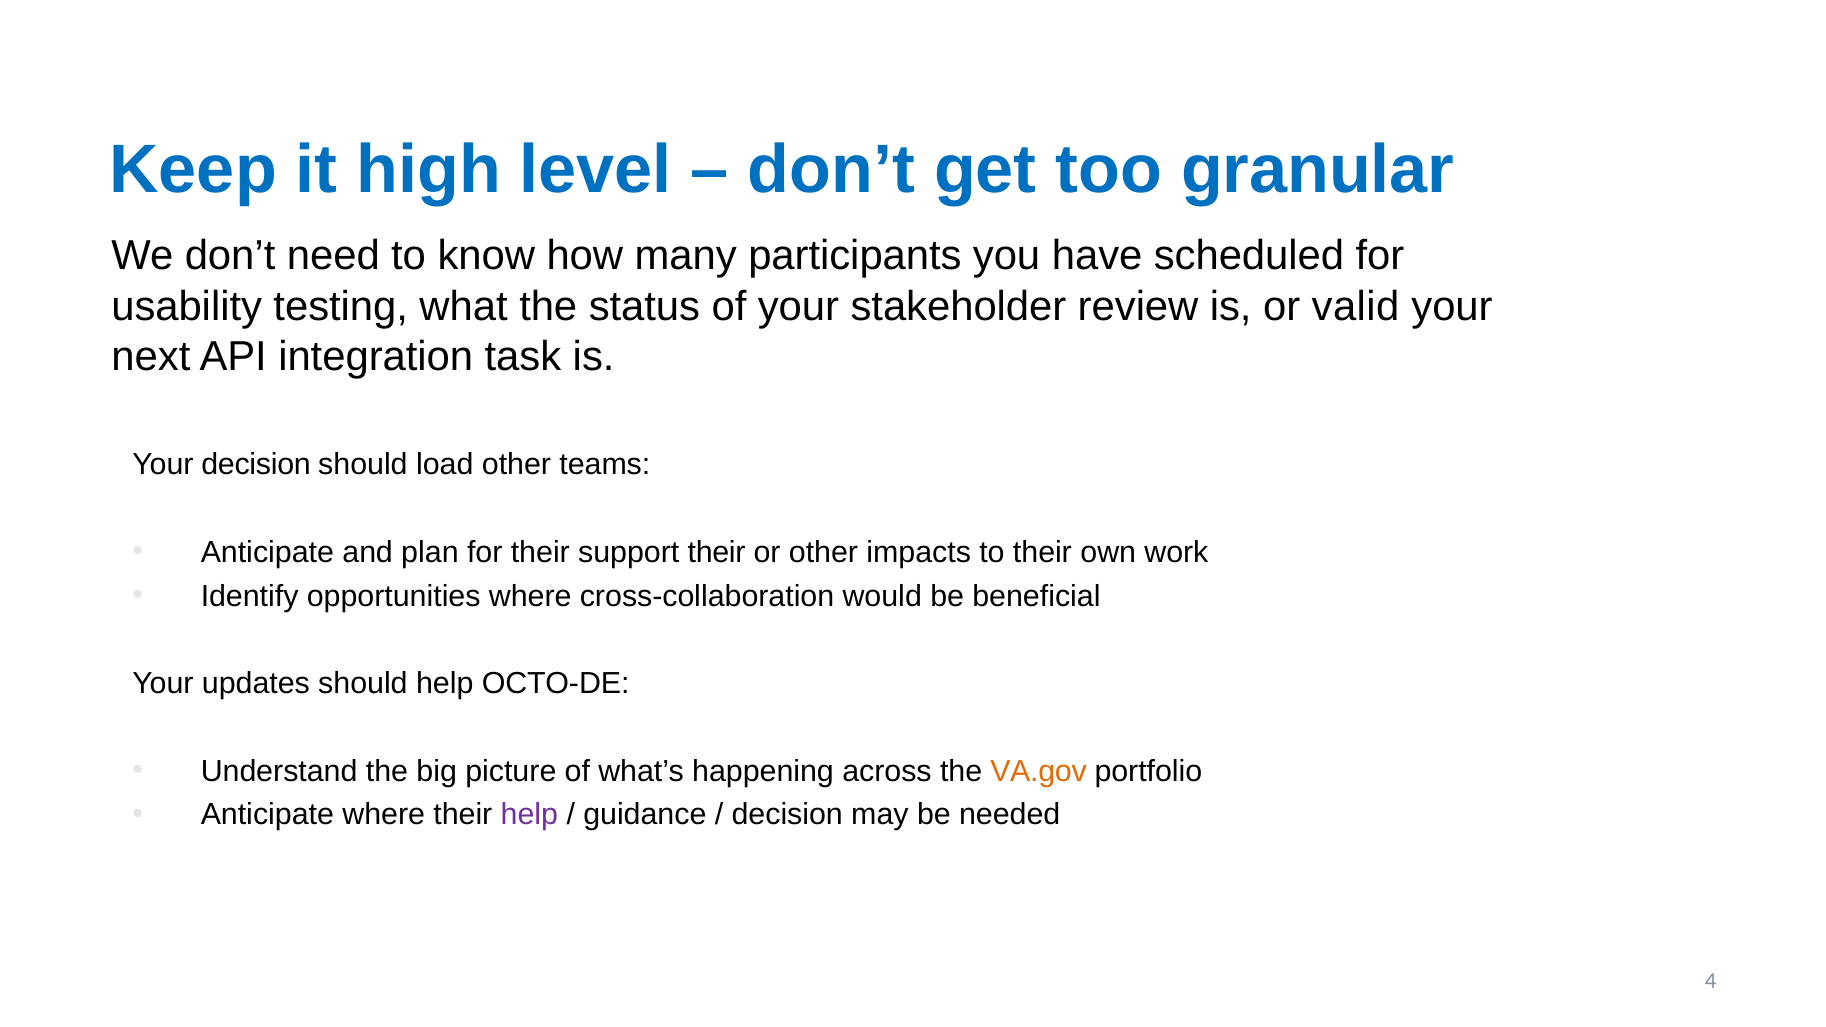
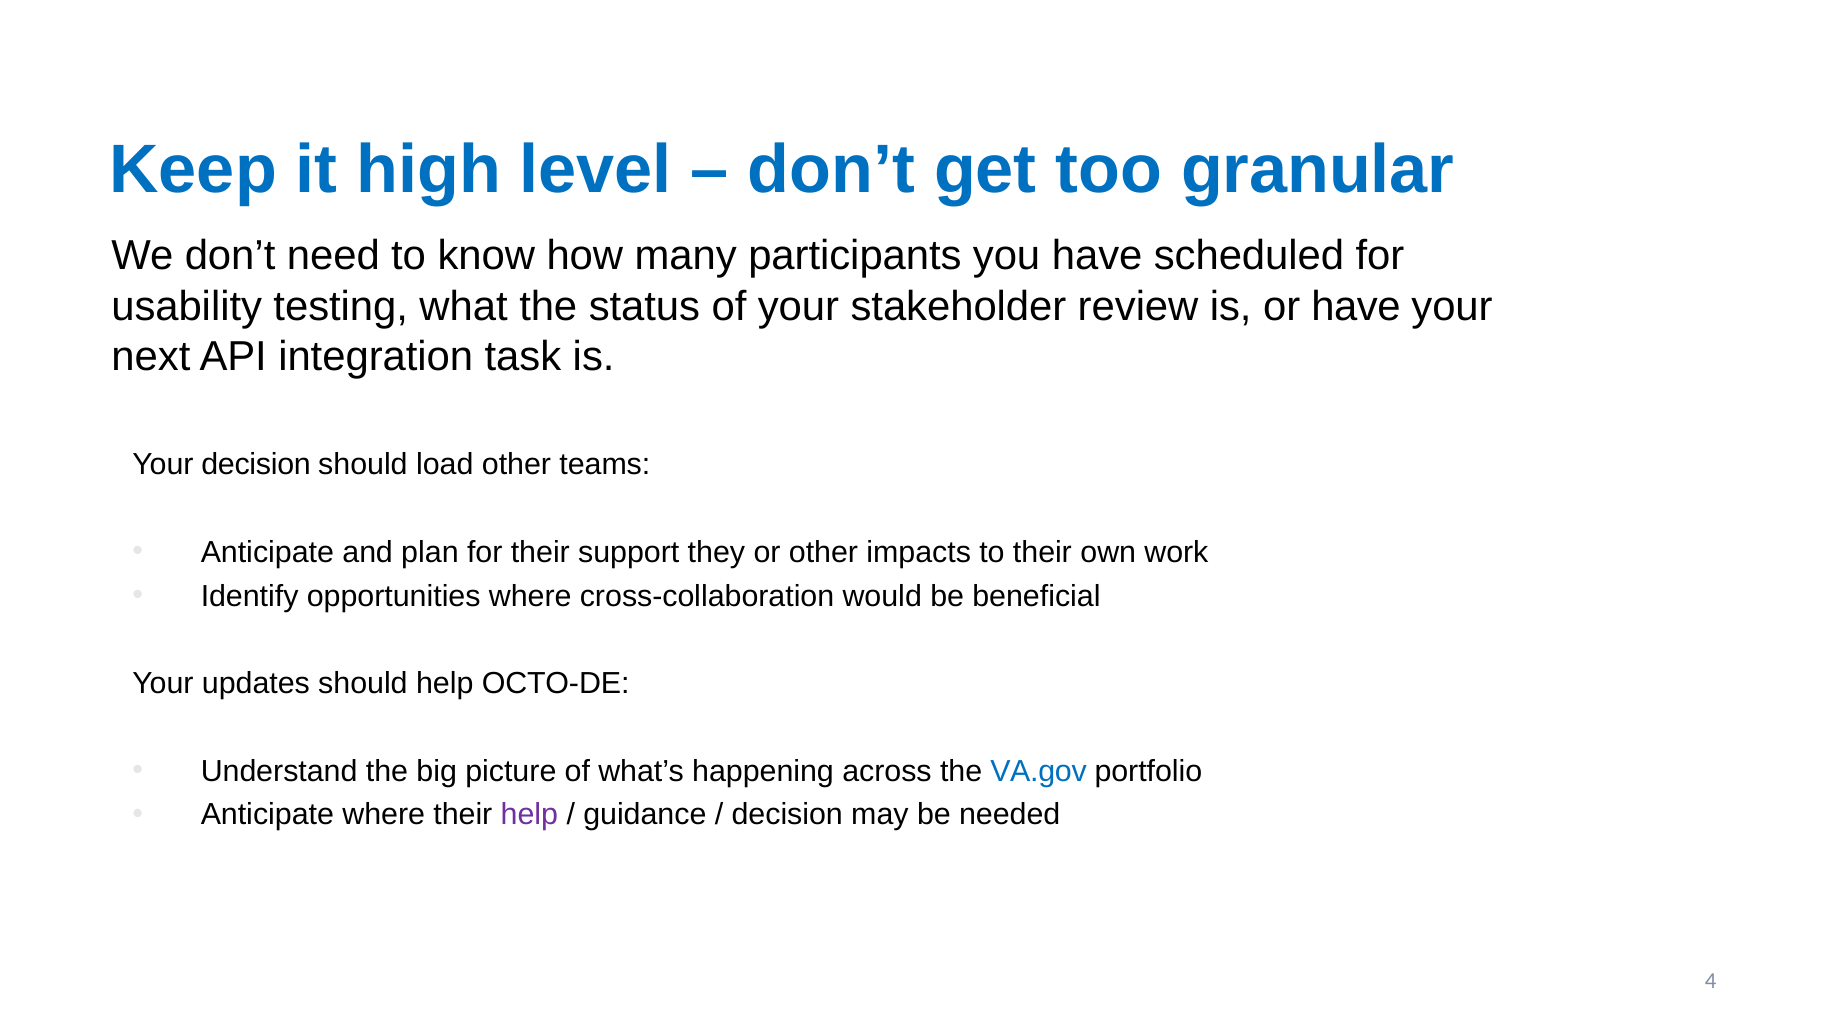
or valid: valid -> have
support their: their -> they
VA.gov colour: orange -> blue
